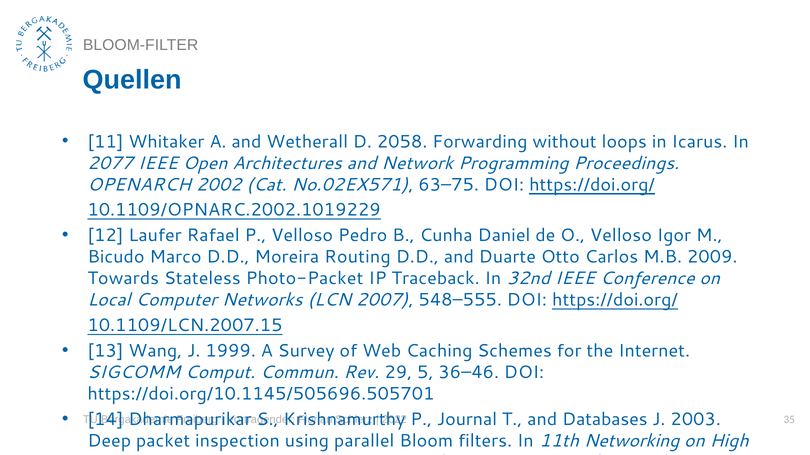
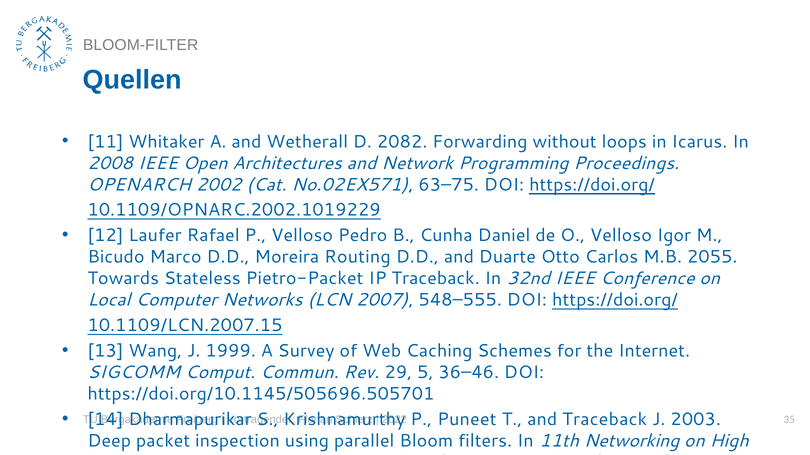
2058: 2058 -> 2082
2077: 2077 -> 2008
2009: 2009 -> 2055
Photo-Packet: Photo-Packet -> Pietro-Packet
Journal: Journal -> Puneet
and Databases: Databases -> Traceback
